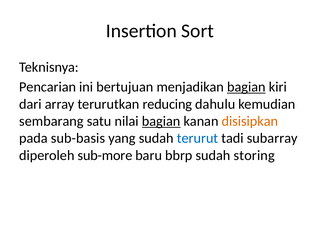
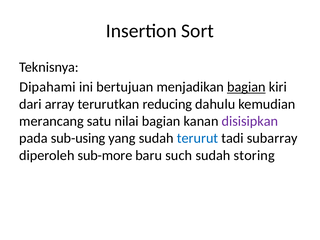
Pencarian: Pencarian -> Dipahami
sembarang: sembarang -> merancang
bagian at (161, 121) underline: present -> none
disisipkan colour: orange -> purple
sub-basis: sub-basis -> sub-using
bbrp: bbrp -> such
